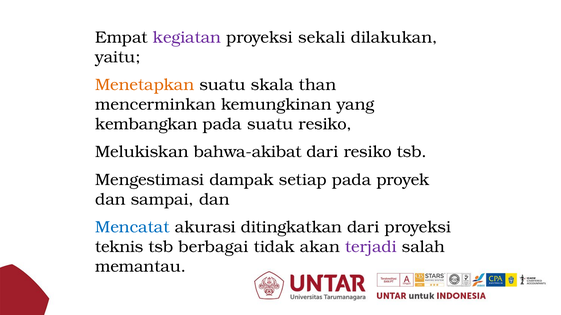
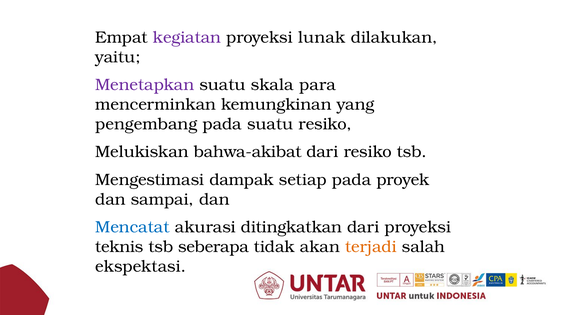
sekali: sekali -> lunak
Menetapkan colour: orange -> purple
than: than -> para
kembangkan: kembangkan -> pengembang
berbagai: berbagai -> seberapa
terjadi colour: purple -> orange
memantau: memantau -> ekspektasi
